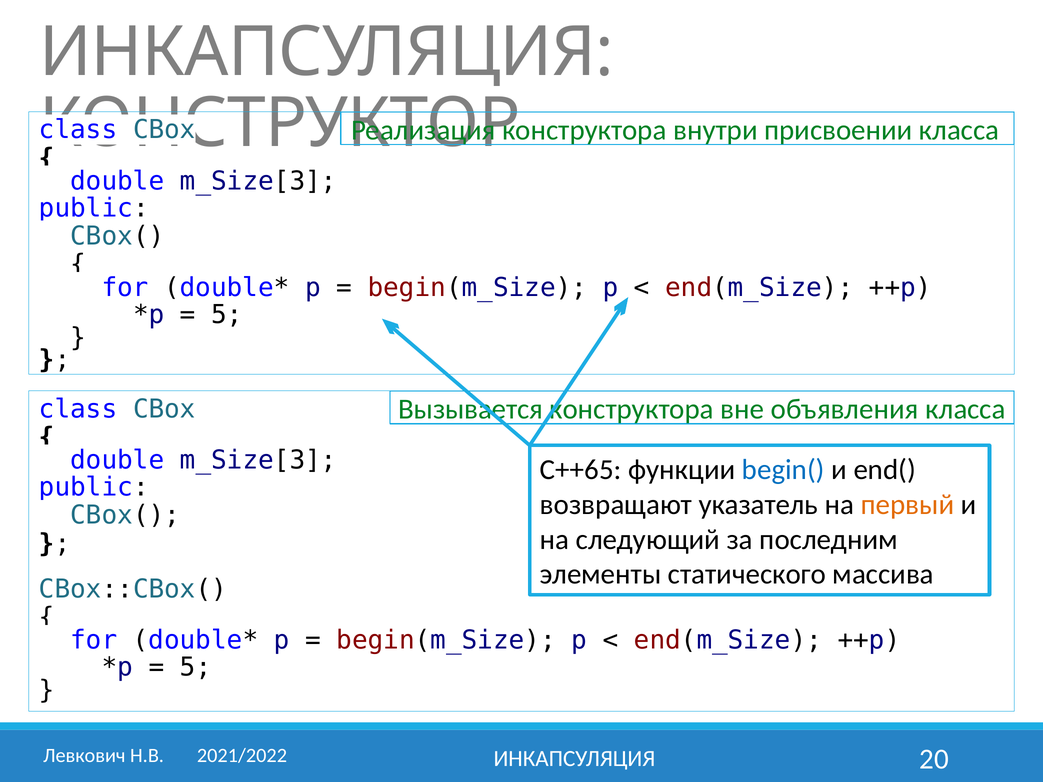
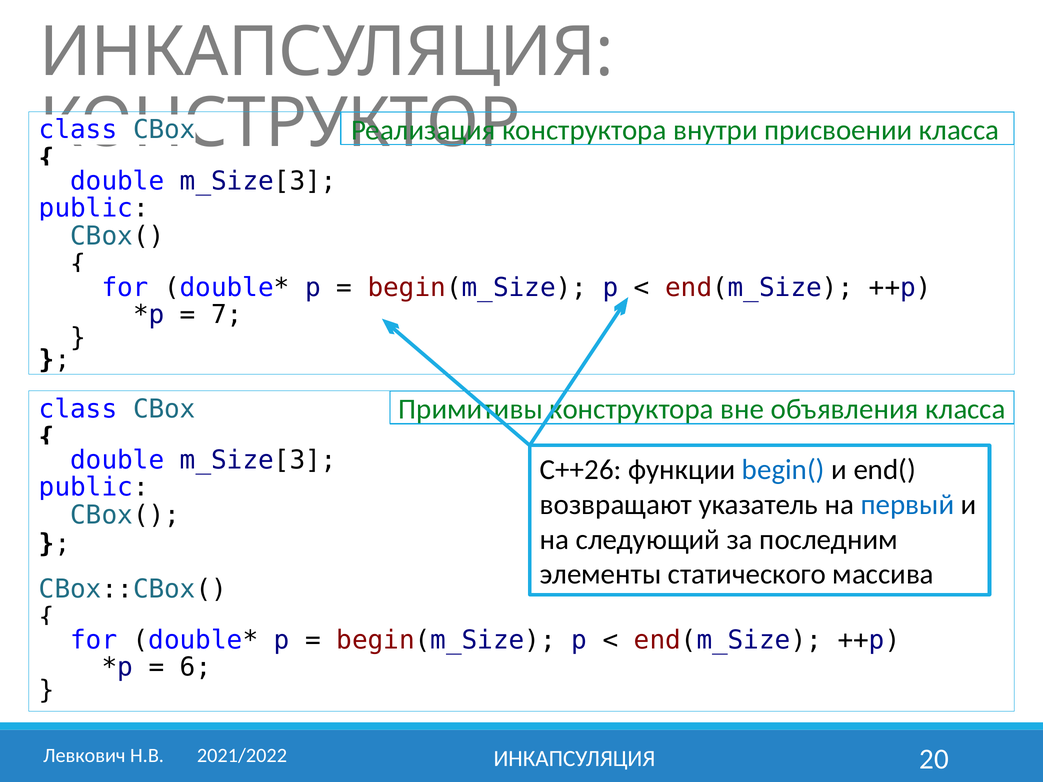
5 at (227, 315): 5 -> 7
Вызывается: Вызывается -> Примитивы
C++65: C++65 -> C++26
первый colour: orange -> blue
5 at (196, 667): 5 -> 6
